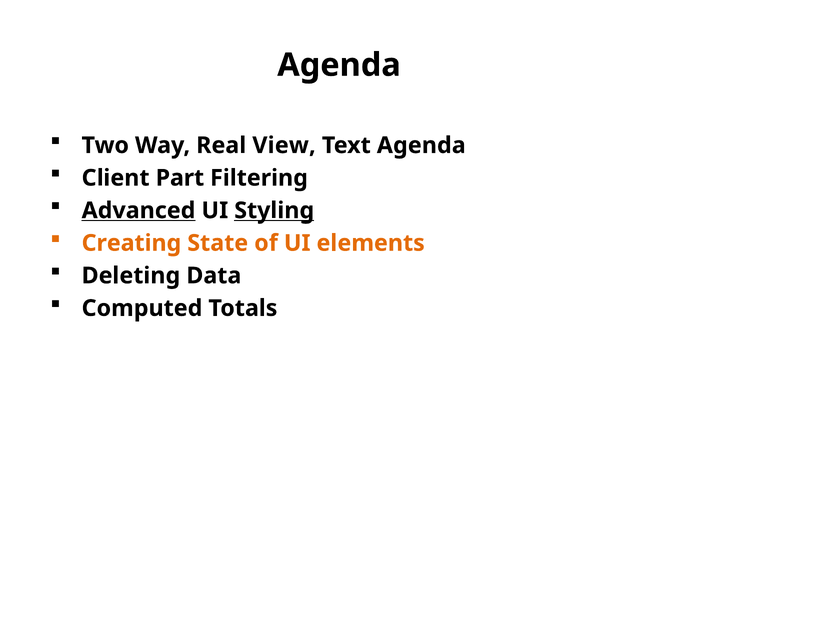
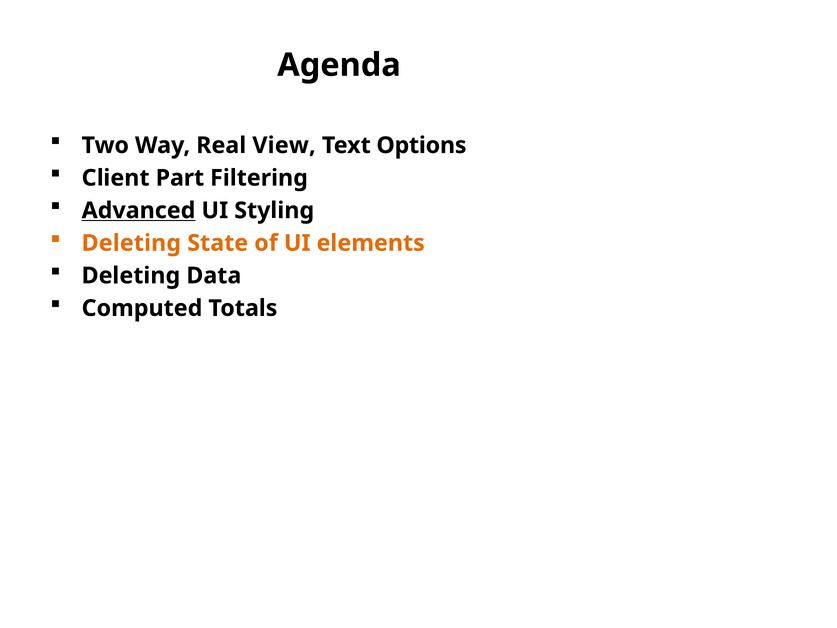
Text Agenda: Agenda -> Options
Styling underline: present -> none
Creating at (131, 243): Creating -> Deleting
